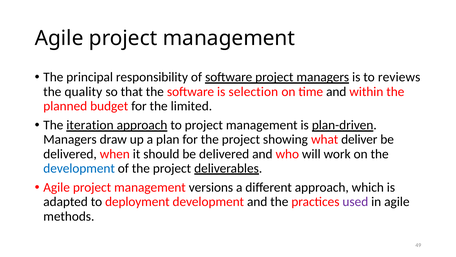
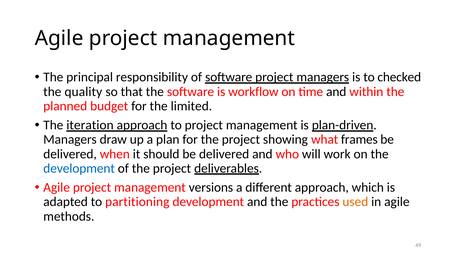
reviews: reviews -> checked
selection: selection -> workflow
deliver: deliver -> frames
deployment: deployment -> partitioning
used colour: purple -> orange
